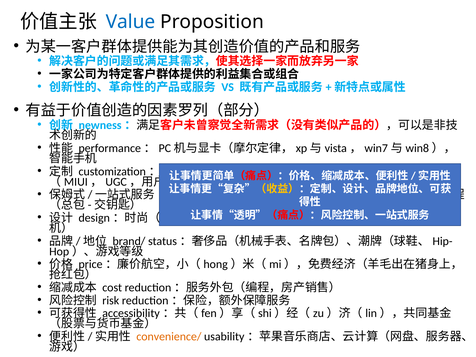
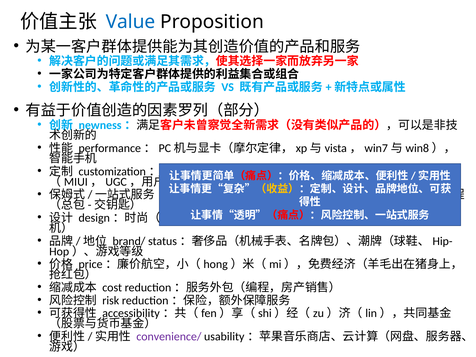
convenience/ colour: orange -> purple
